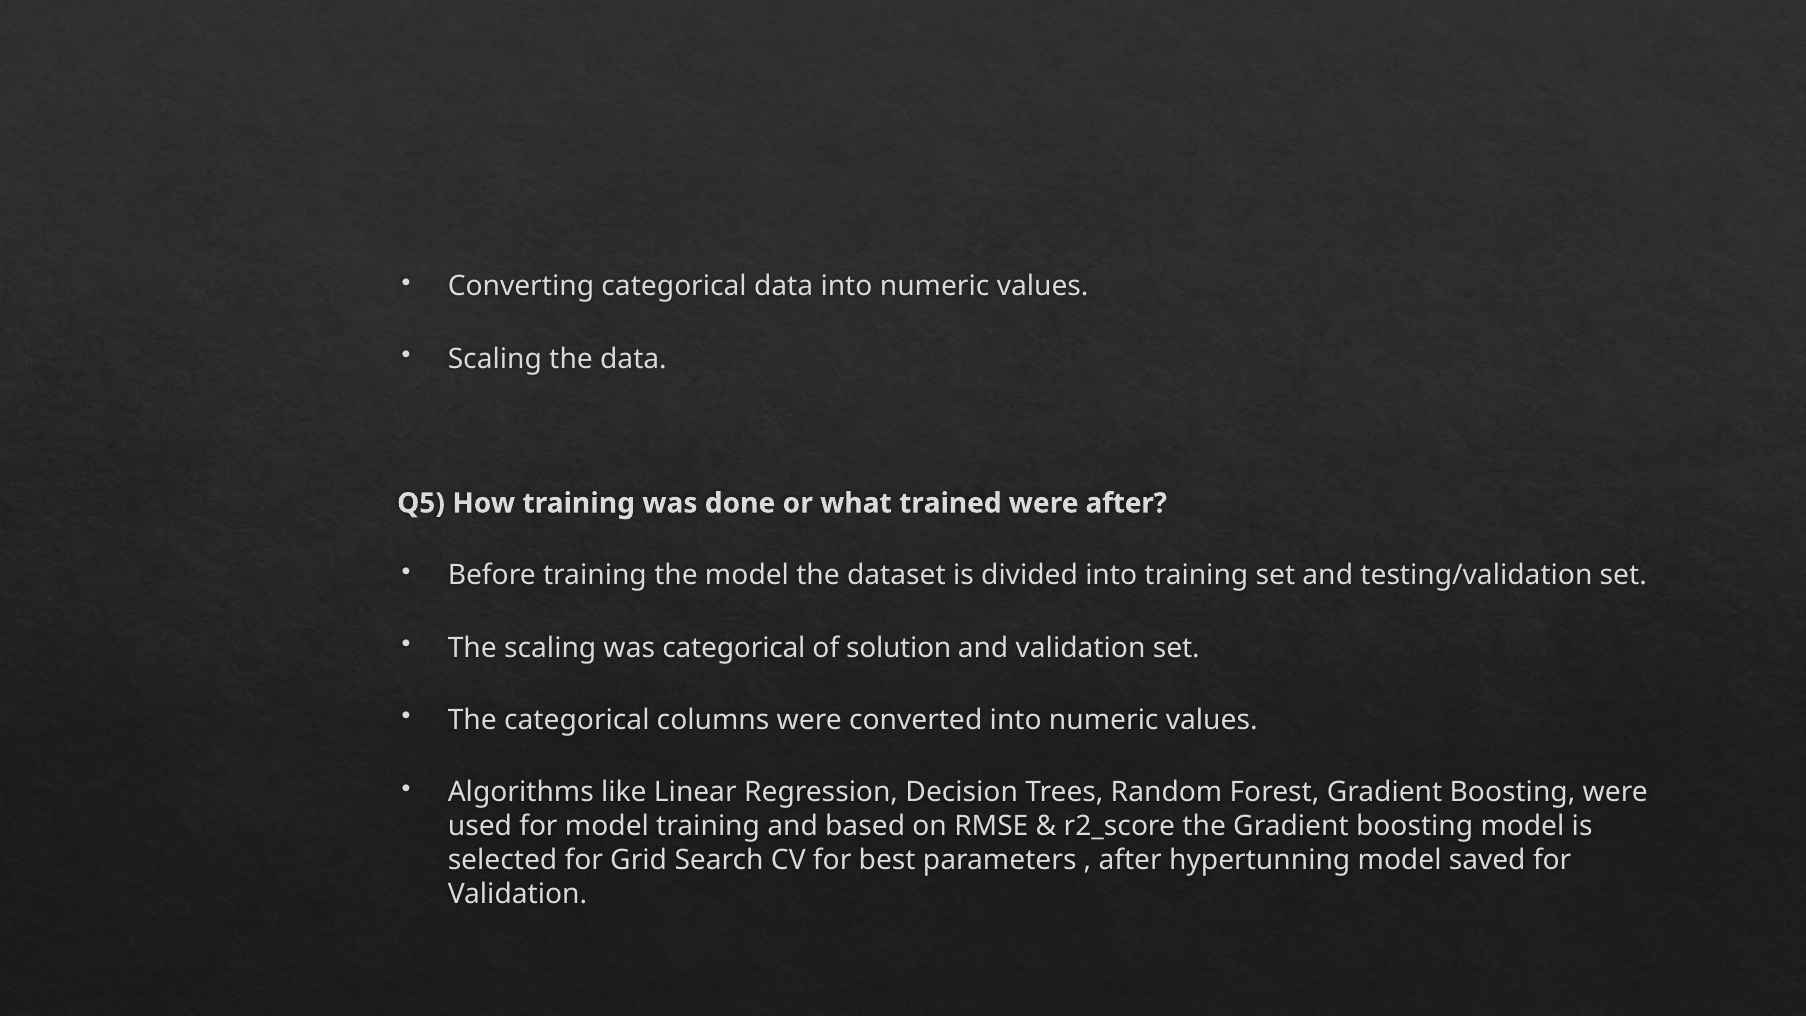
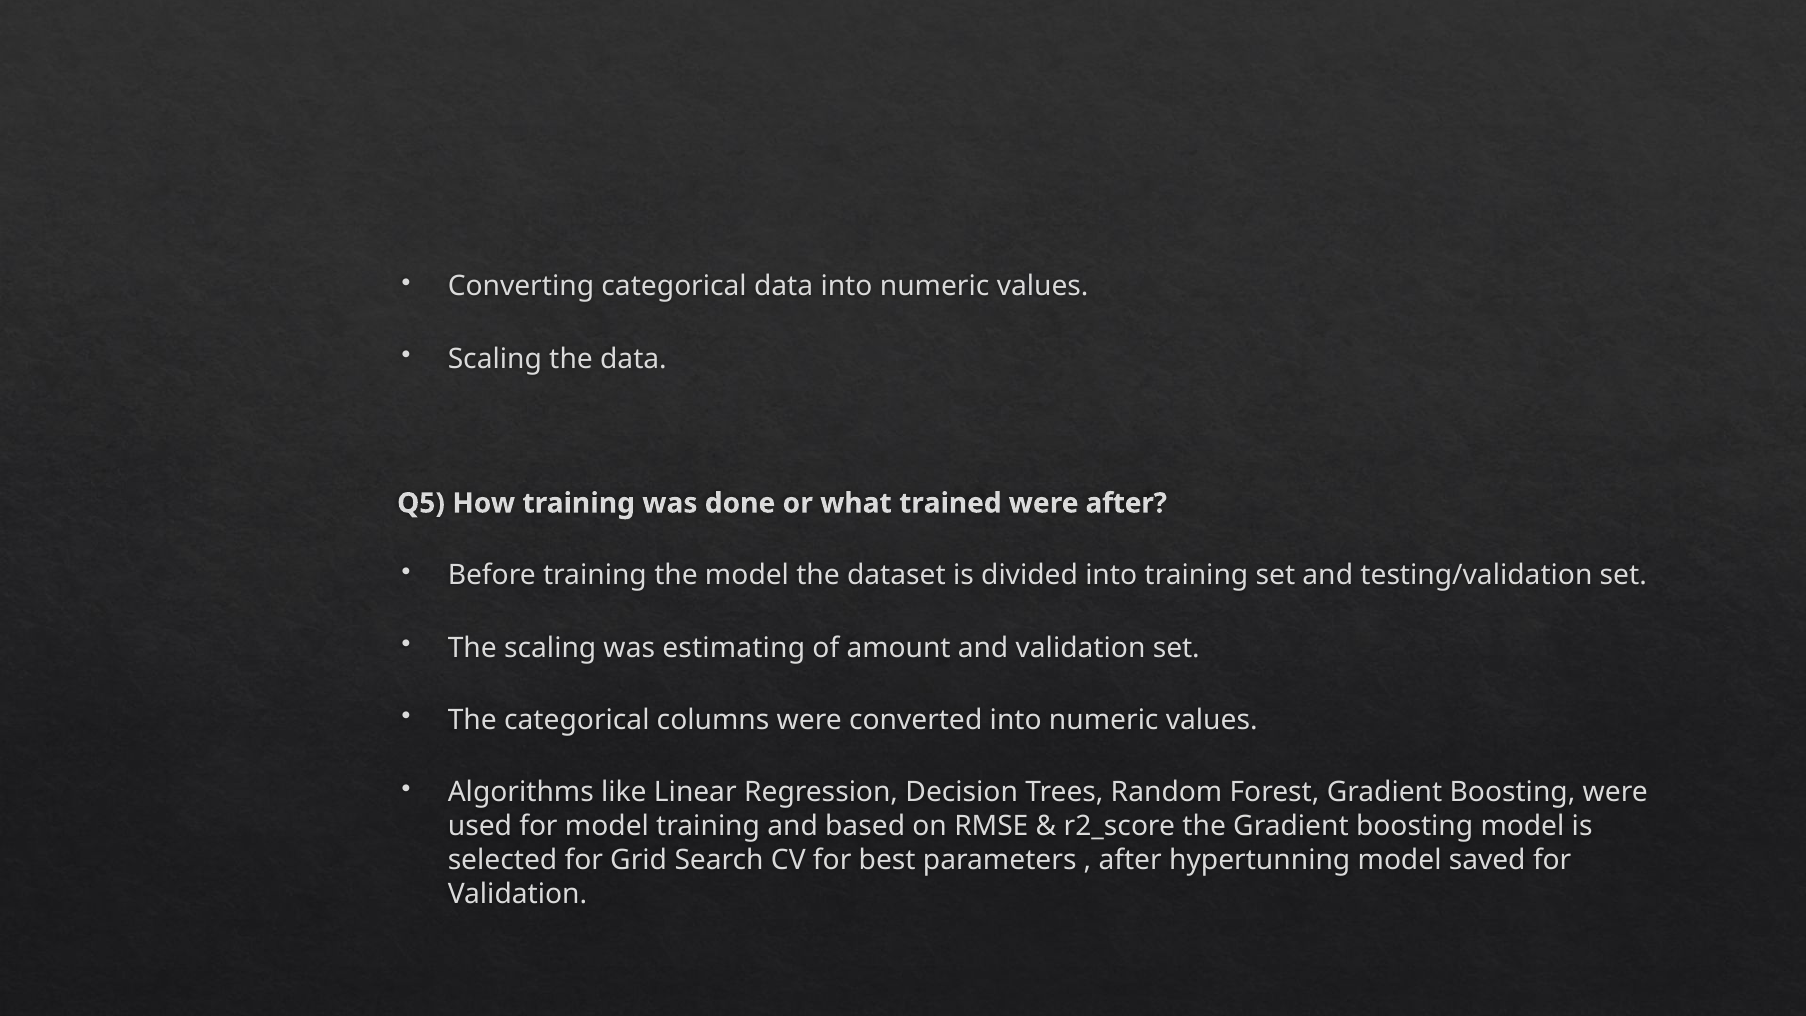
was categorical: categorical -> estimating
solution: solution -> amount
